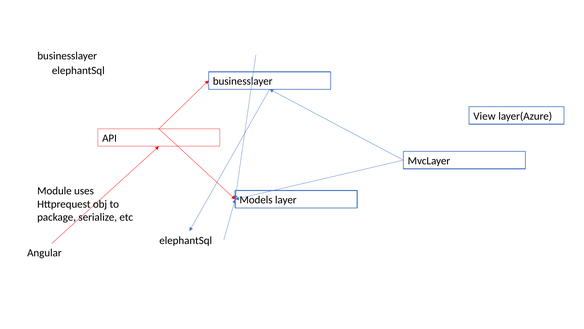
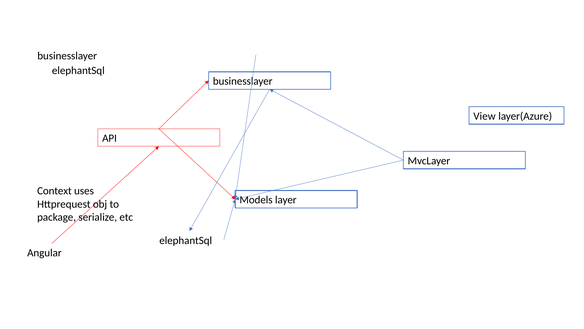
Module: Module -> Context
